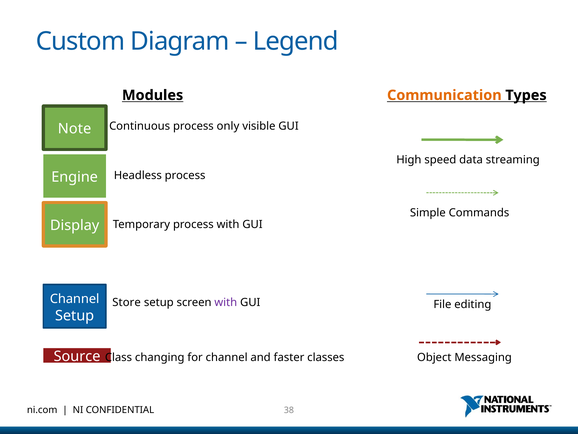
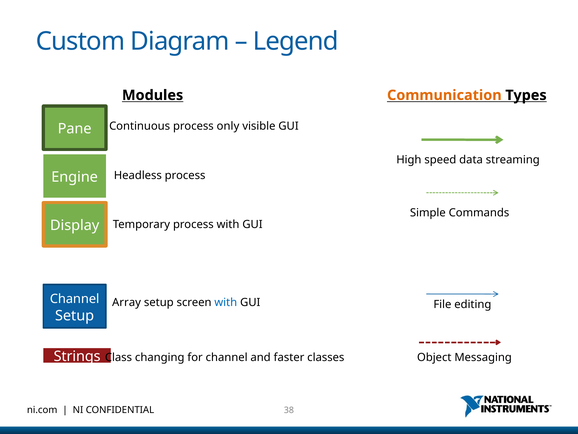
Note: Note -> Pane
Store: Store -> Array
with at (226, 302) colour: purple -> blue
Source: Source -> Strings
